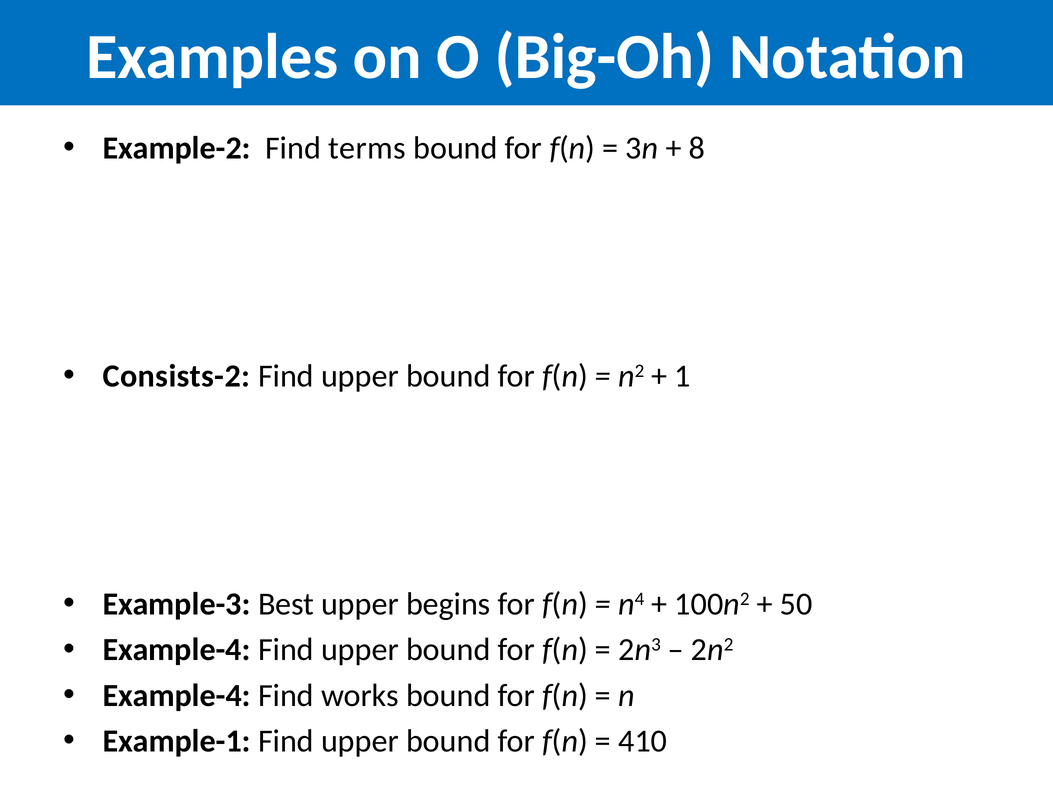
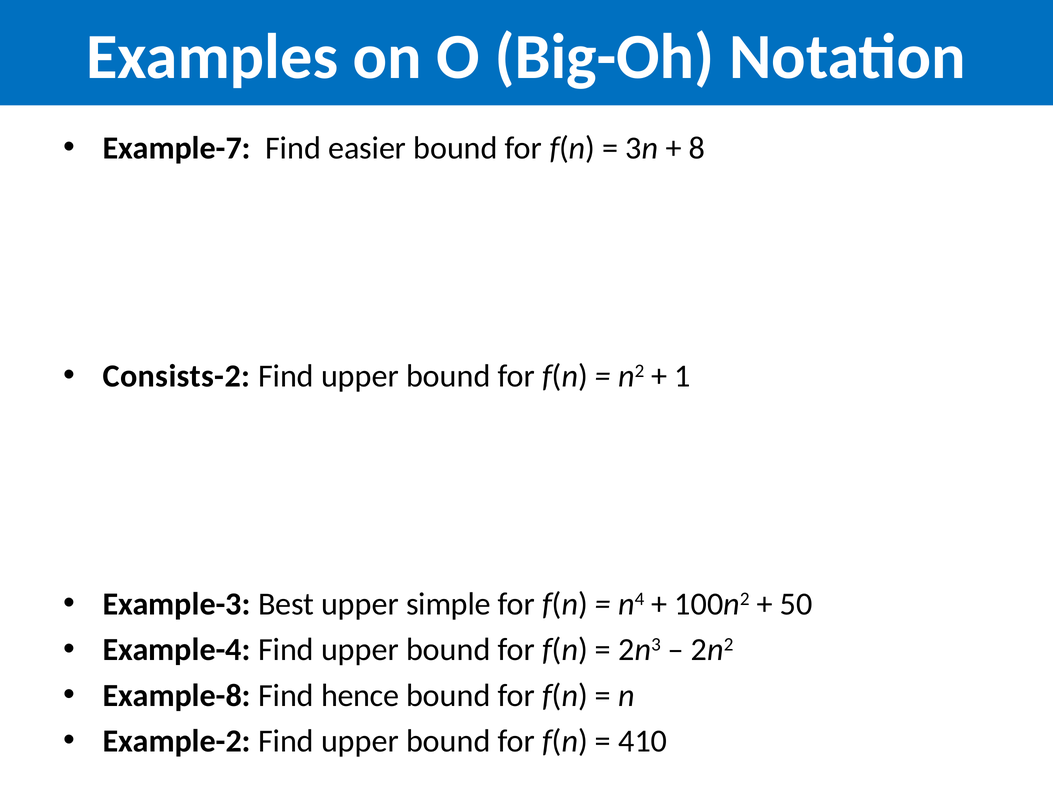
Example-2: Example-2 -> Example-7
terms: terms -> easier
begins: begins -> simple
Example-4 at (177, 695): Example-4 -> Example-8
works: works -> hence
Example-1: Example-1 -> Example-2
